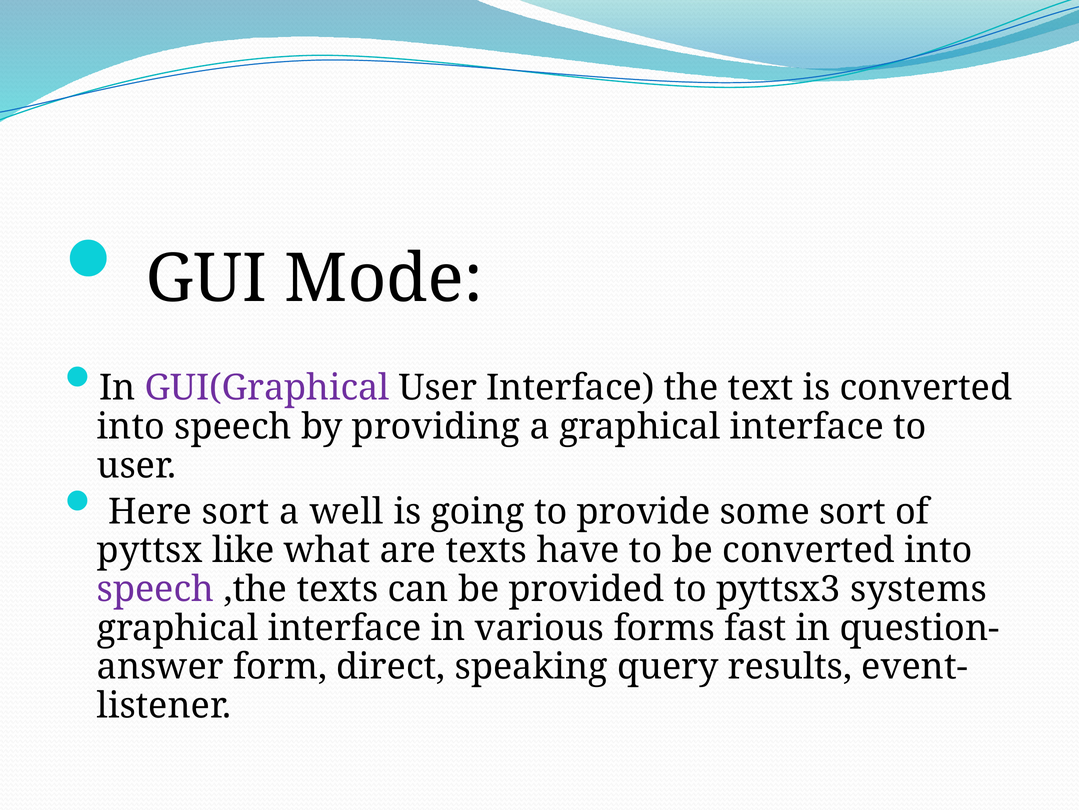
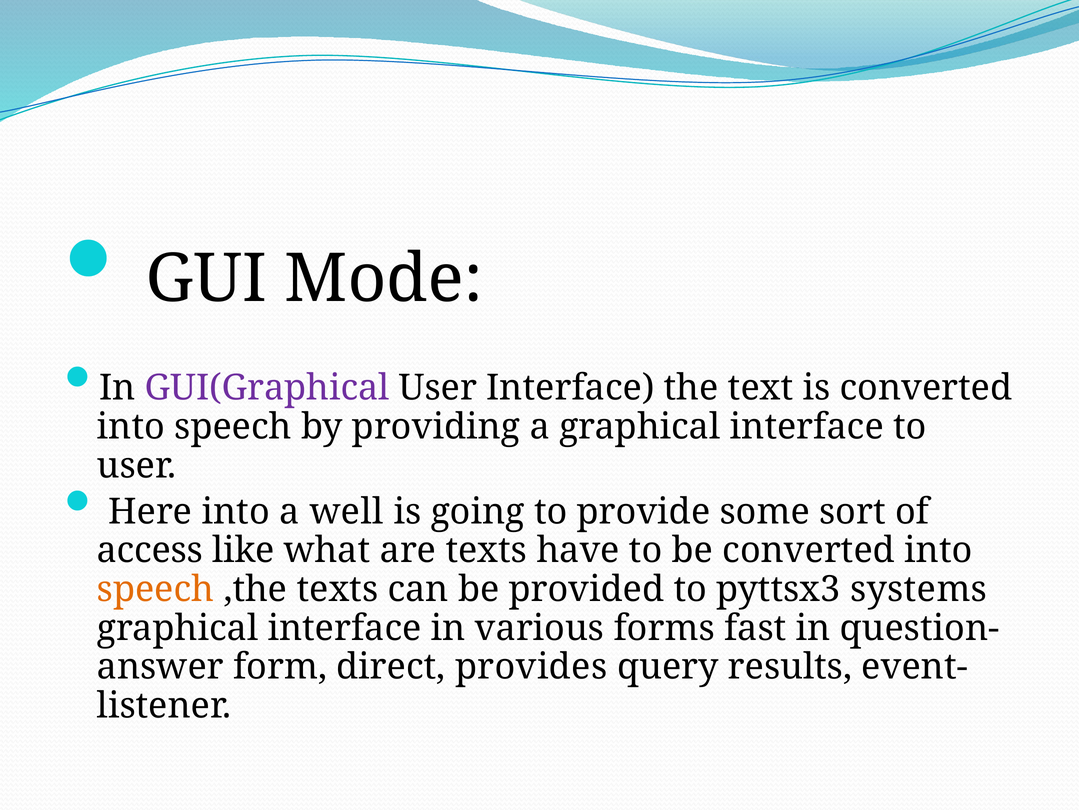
Here sort: sort -> into
pyttsx: pyttsx -> access
speech at (156, 589) colour: purple -> orange
speaking: speaking -> provides
